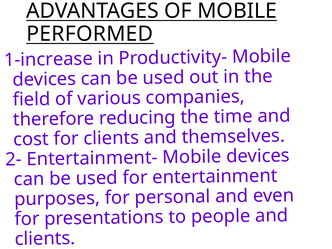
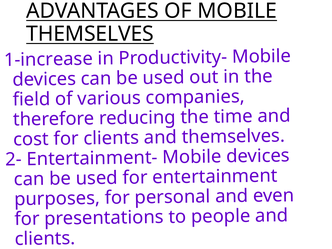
PERFORMED at (90, 34): PERFORMED -> THEMSELVES
